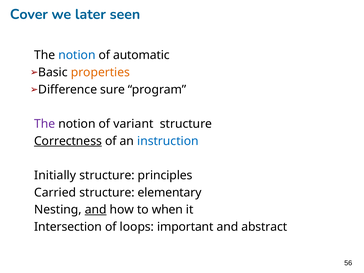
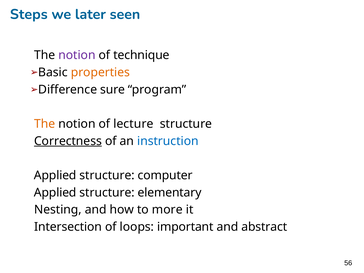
Cover: Cover -> Steps
notion at (77, 55) colour: blue -> purple
automatic: automatic -> technique
The at (45, 124) colour: purple -> orange
variant: variant -> lecture
Initially at (55, 175): Initially -> Applied
principles: principles -> computer
Carried at (55, 193): Carried -> Applied
and at (96, 210) underline: present -> none
when: when -> more
